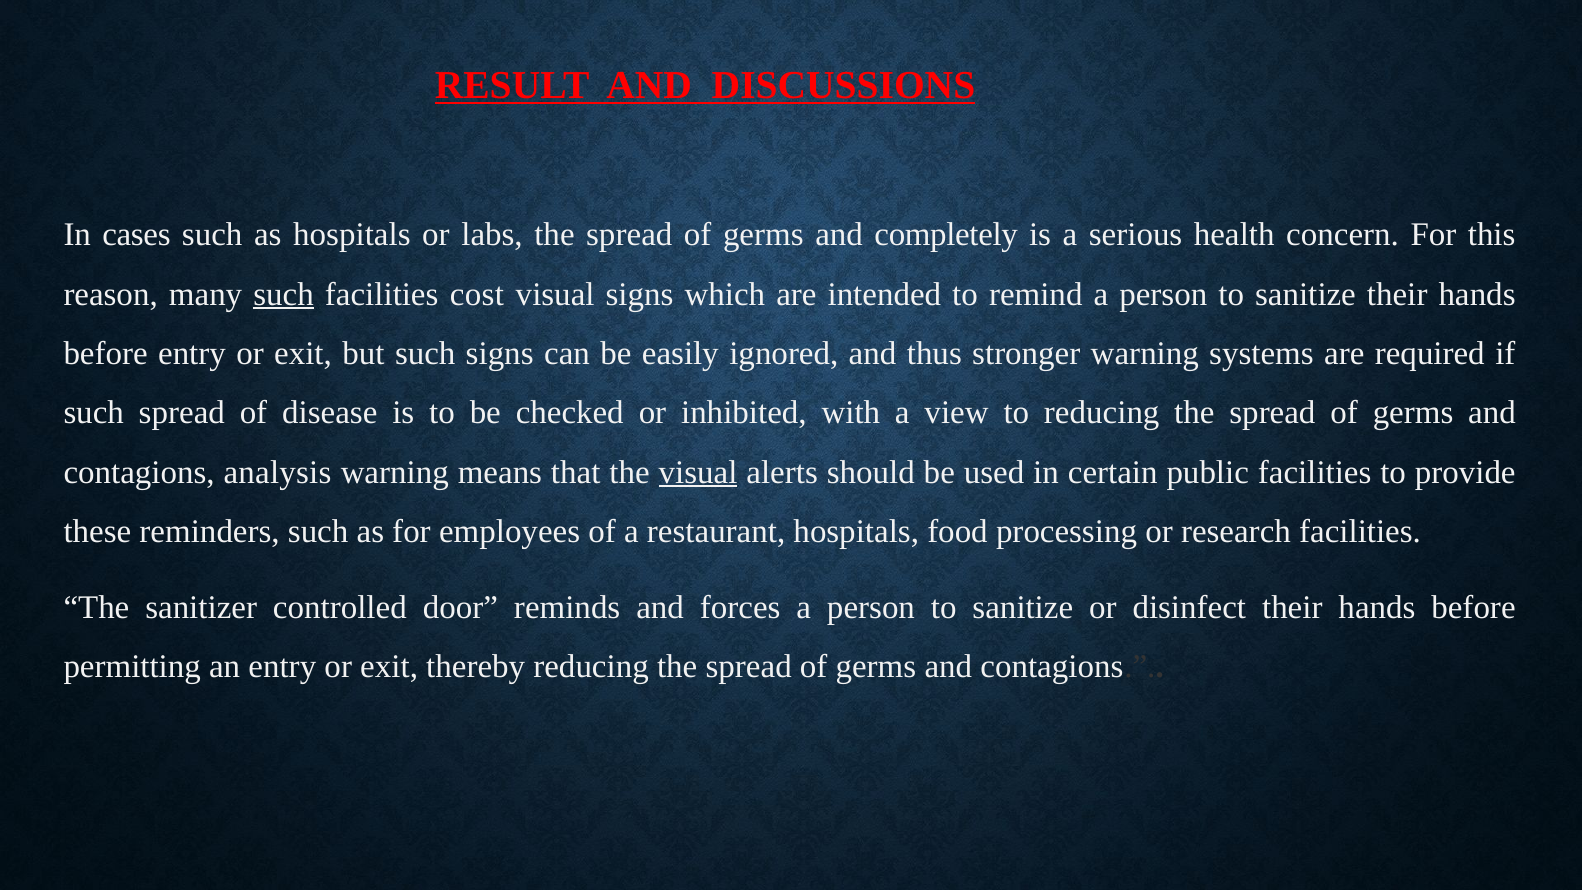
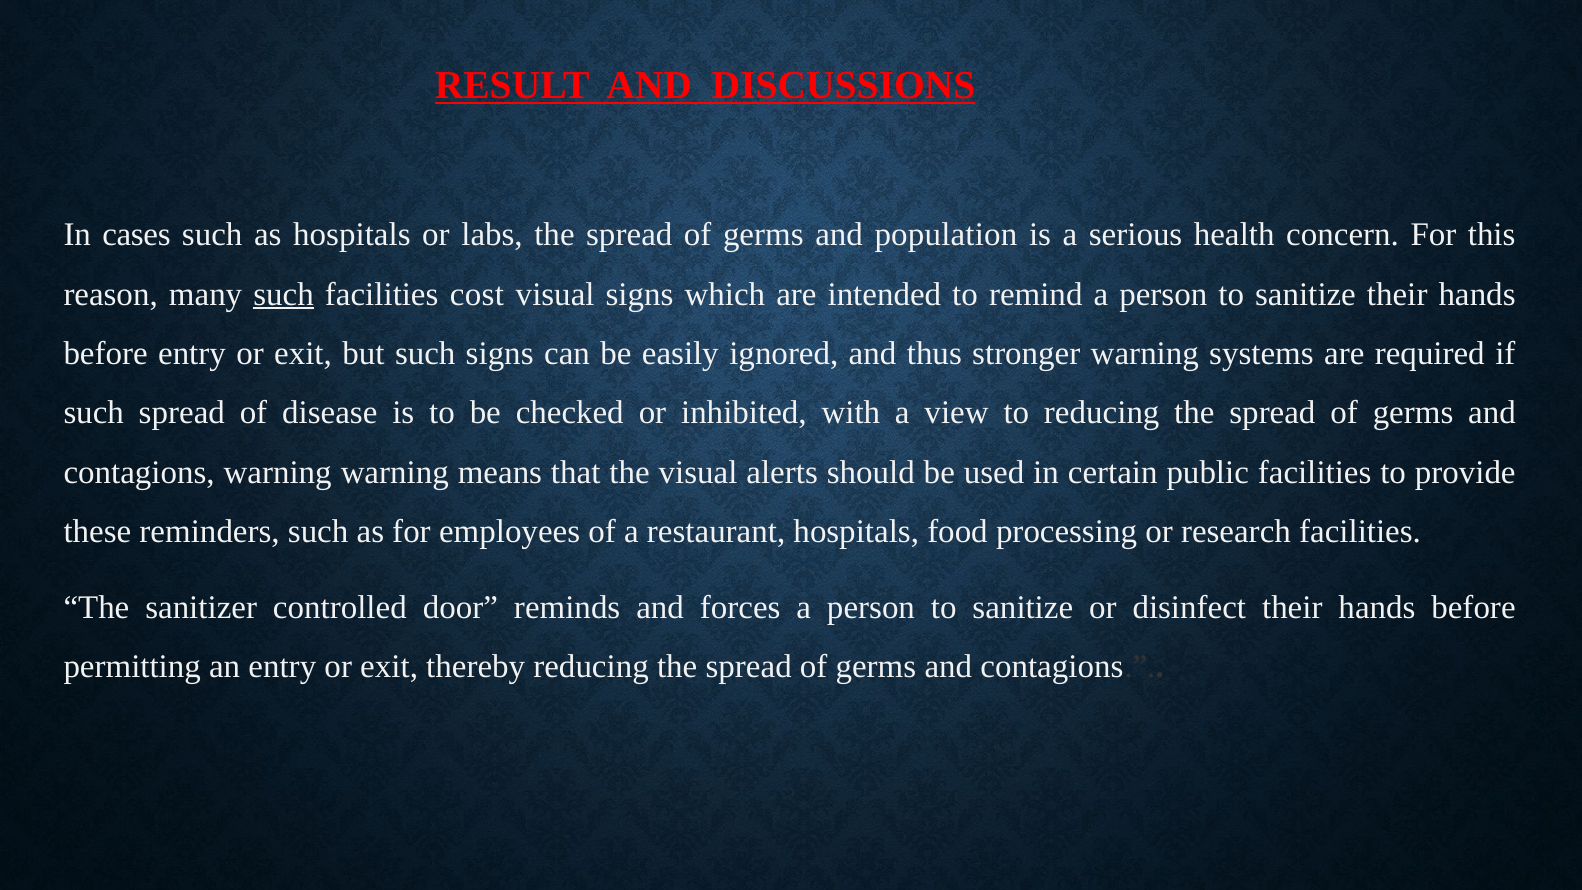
completely: completely -> population
contagions analysis: analysis -> warning
visual at (698, 472) underline: present -> none
